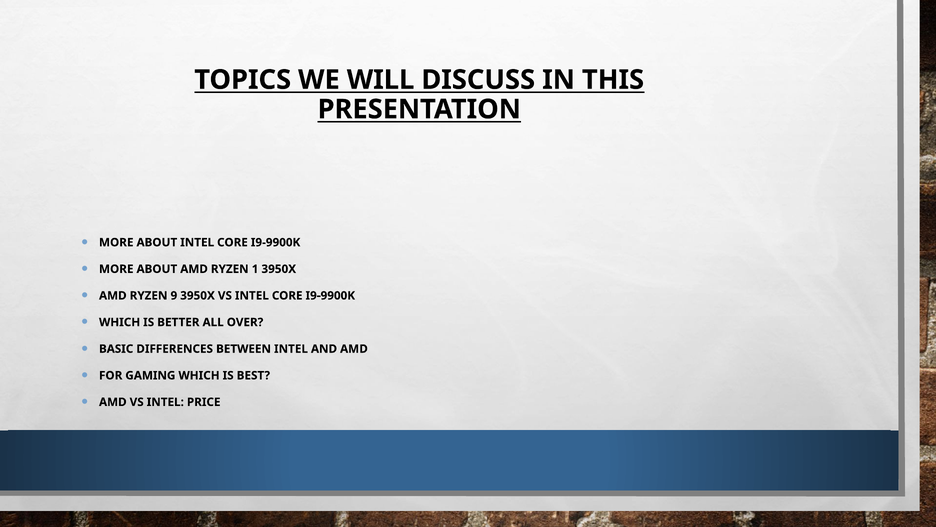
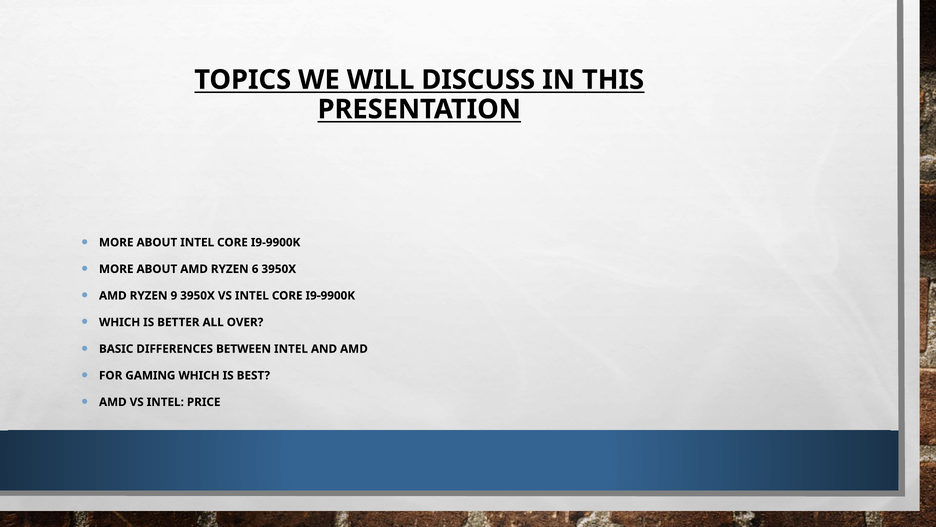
1: 1 -> 6
